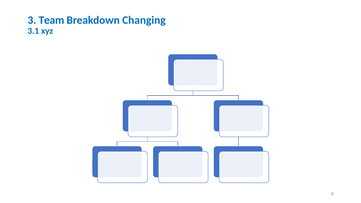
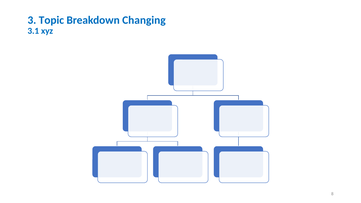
Team: Team -> Topic
